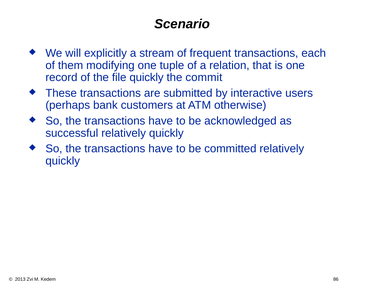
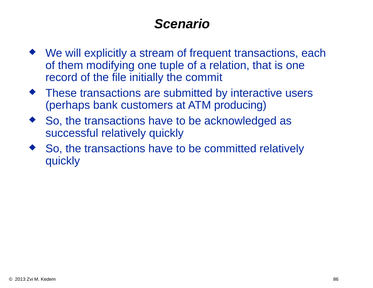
file quickly: quickly -> initially
otherwise: otherwise -> producing
